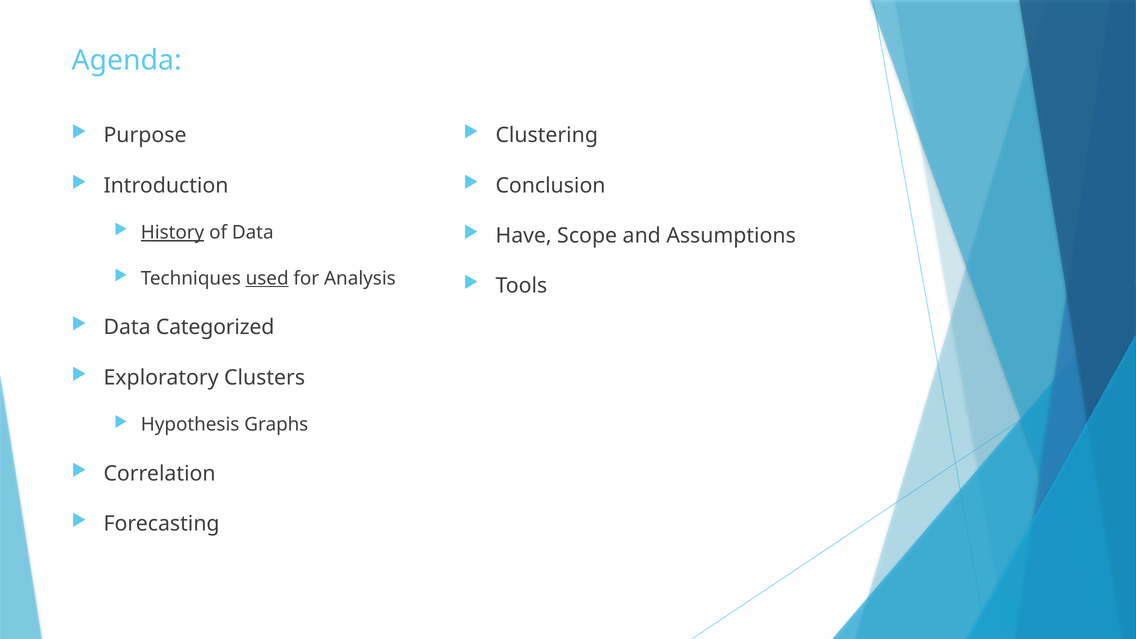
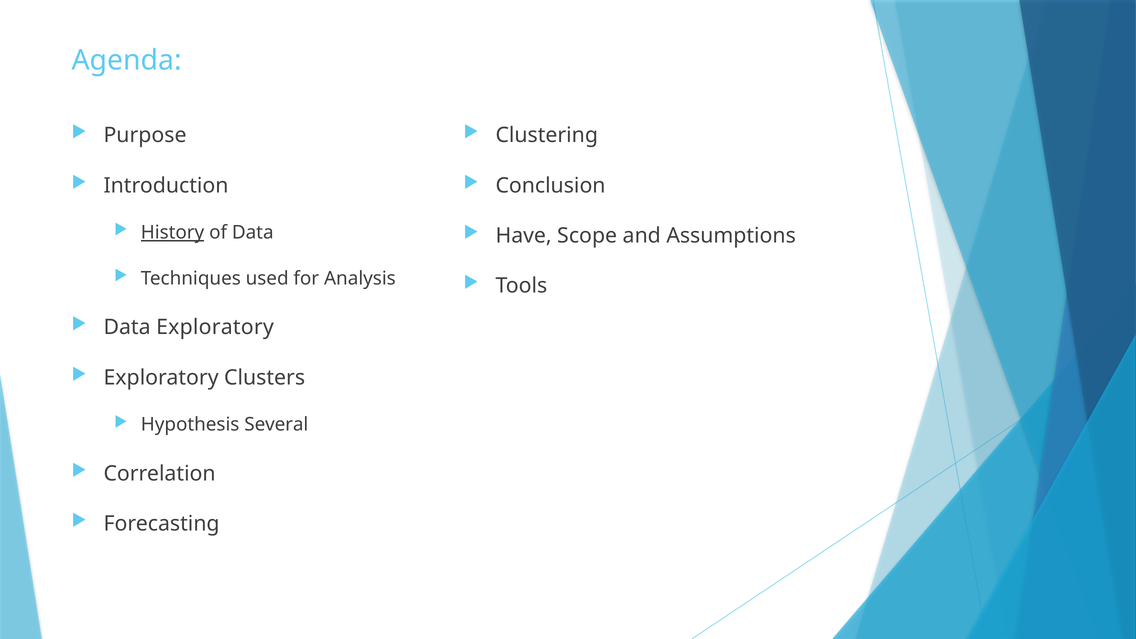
used underline: present -> none
Data Categorized: Categorized -> Exploratory
Graphs: Graphs -> Several
